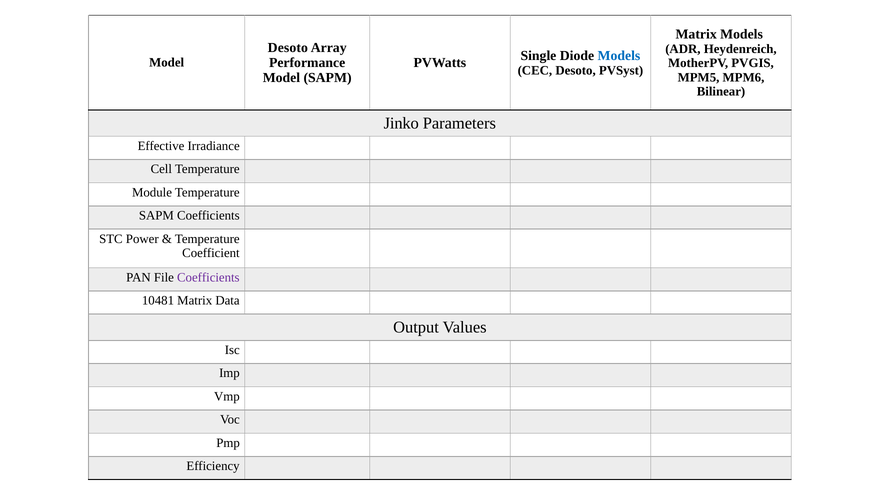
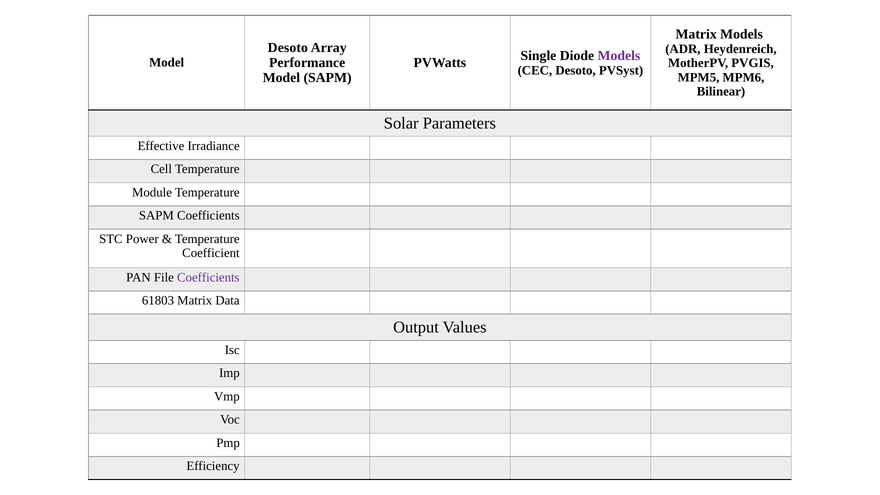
Models at (619, 56) colour: blue -> purple
Jinko: Jinko -> Solar
10481: 10481 -> 61803
